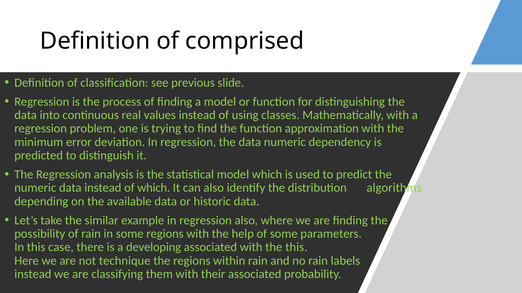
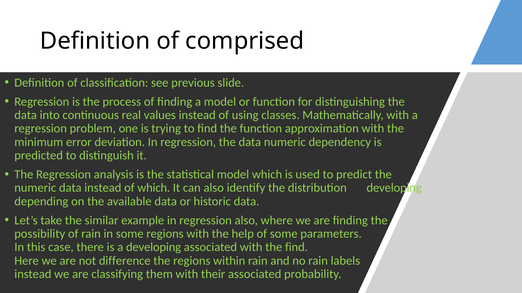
distribution algorithms: algorithms -> developing
the this: this -> find
technique: technique -> difference
